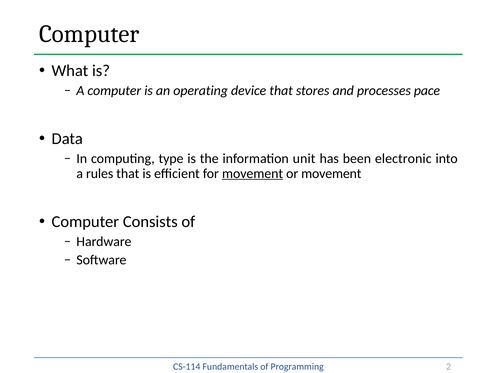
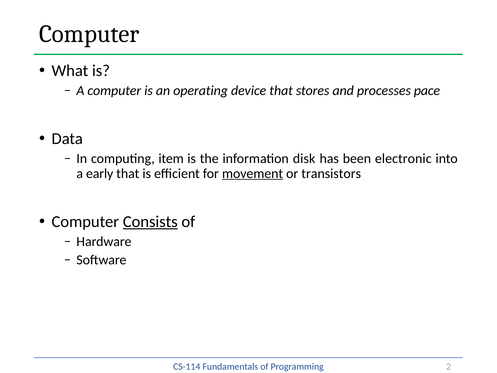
type: type -> item
unit: unit -> disk
rules: rules -> early
or movement: movement -> transistors
Consists underline: none -> present
